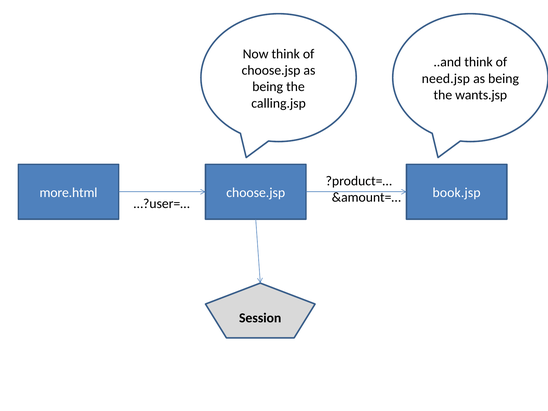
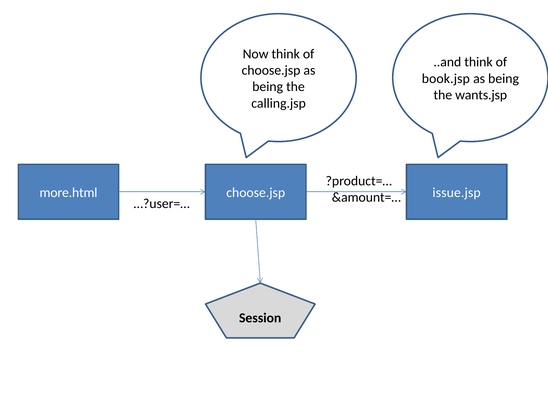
need.jsp: need.jsp -> book.jsp
book.jsp: book.jsp -> issue.jsp
